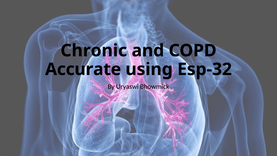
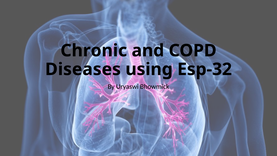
Accurate: Accurate -> Diseases
